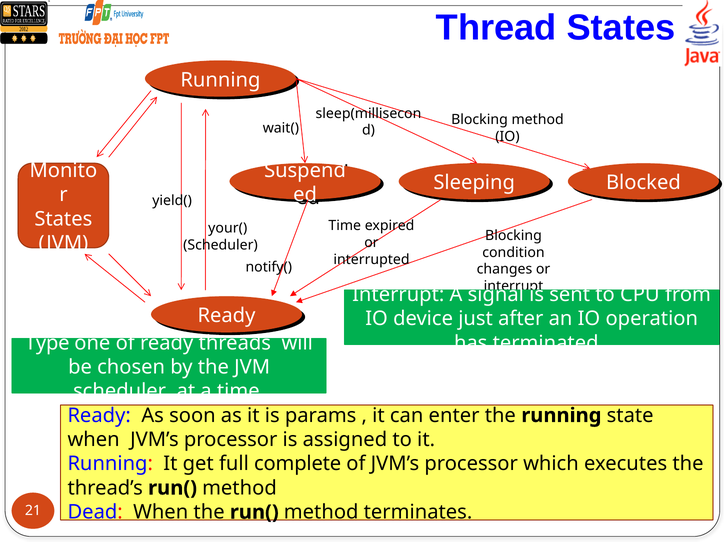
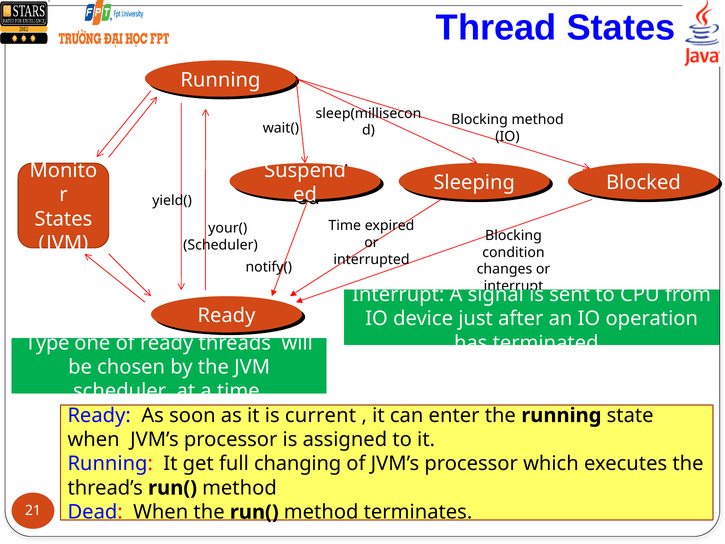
params: params -> current
complete: complete -> changing
